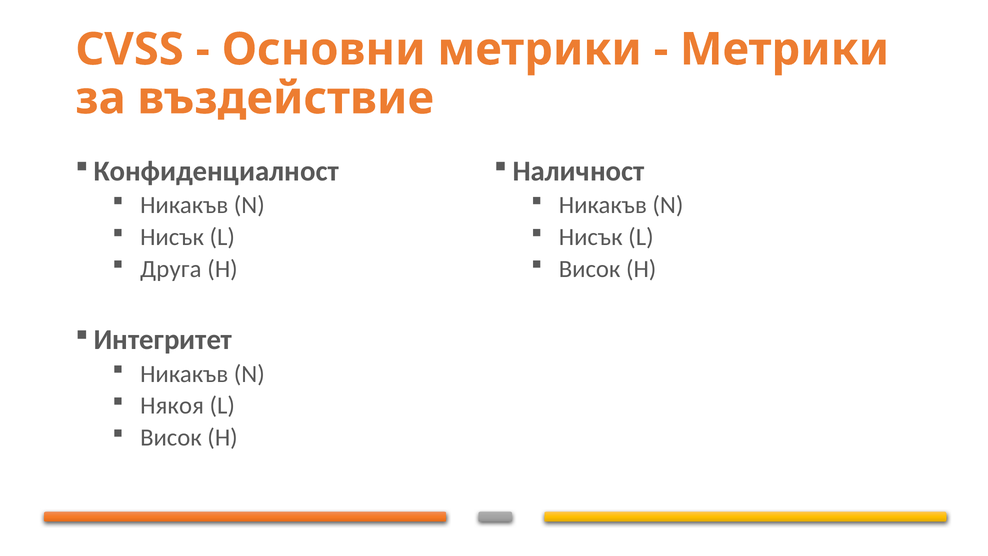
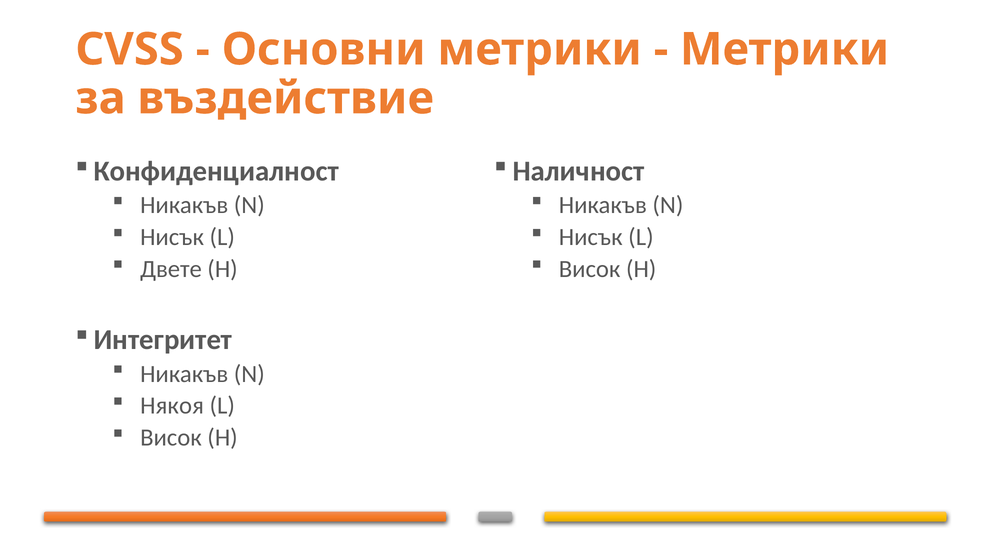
Друга: Друга -> Двете
